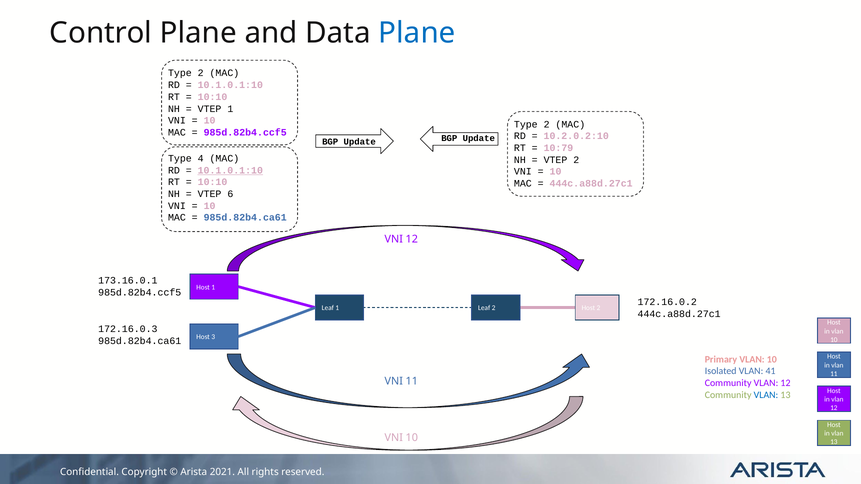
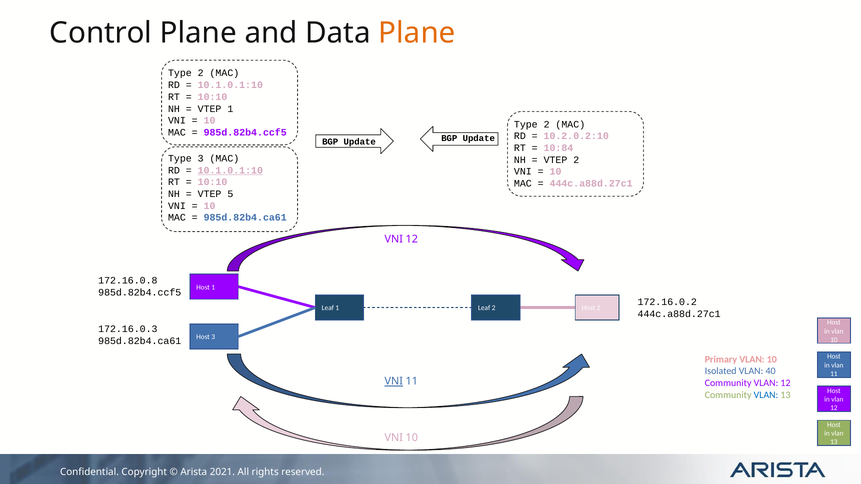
Plane at (417, 33) colour: blue -> orange
10:79: 10:79 -> 10:84
Type 4: 4 -> 3
6: 6 -> 5
173.16.0.1: 173.16.0.1 -> 172.16.0.8
41: 41 -> 40
VNI at (394, 382) underline: none -> present
